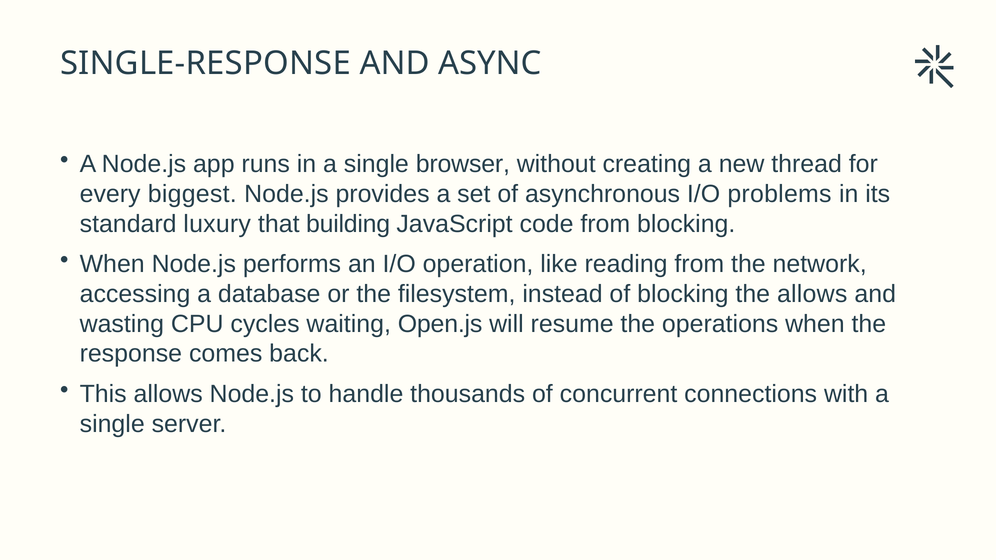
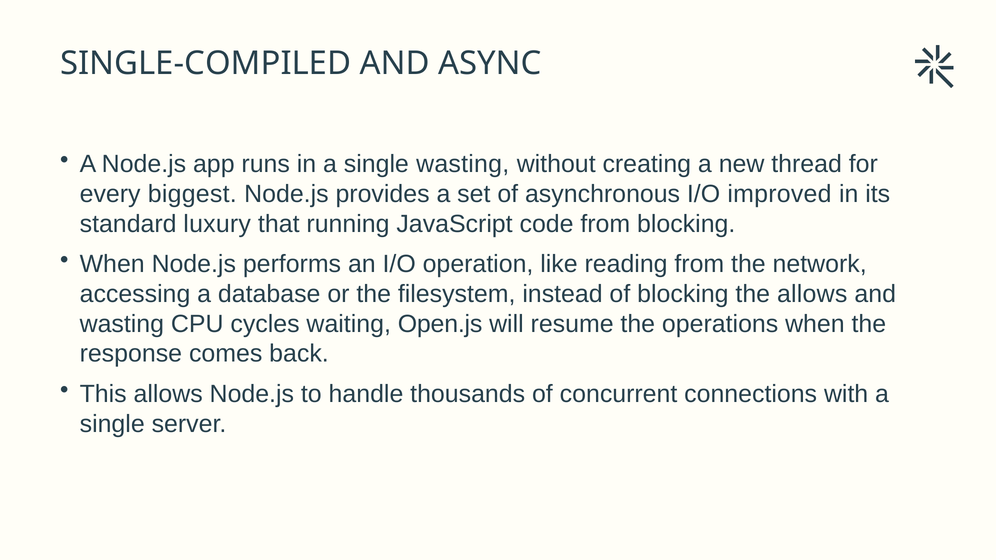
SINGLE-RESPONSE: SINGLE-RESPONSE -> SINGLE-COMPILED
single browser: browser -> wasting
problems: problems -> improved
building: building -> running
